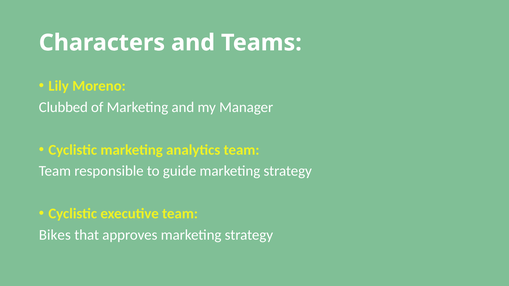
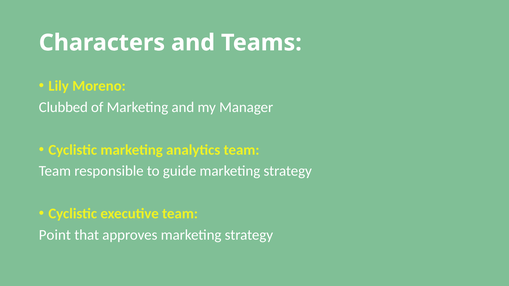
Bikes: Bikes -> Point
